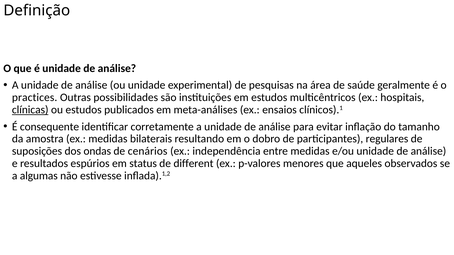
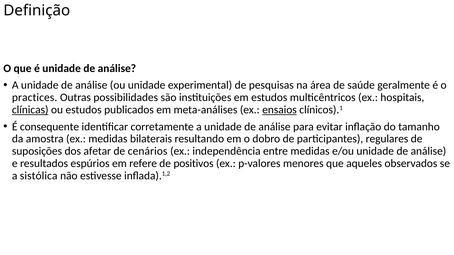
ensaios underline: none -> present
ondas: ondas -> afetar
status: status -> refere
different: different -> positivos
algumas: algumas -> sistólica
